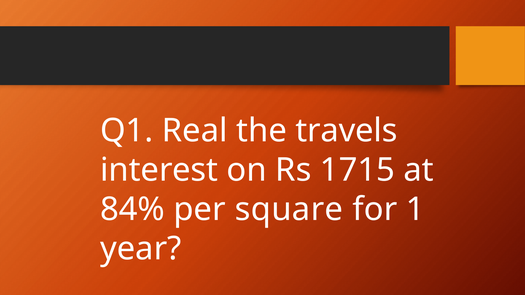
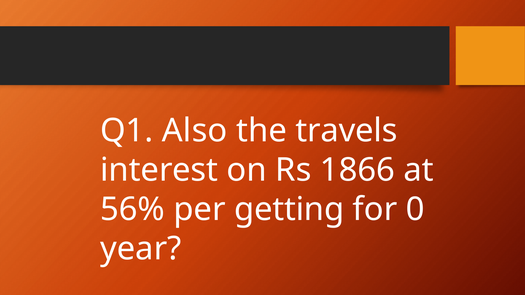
Real: Real -> Also
1715: 1715 -> 1866
84%: 84% -> 56%
square: square -> getting
1: 1 -> 0
